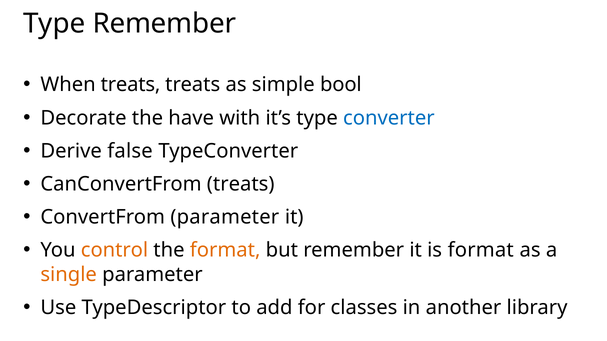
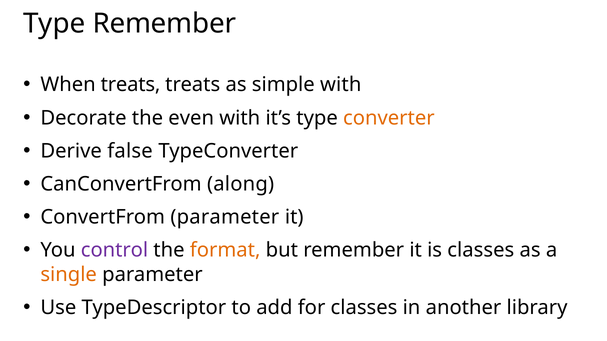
simple bool: bool -> with
have: have -> even
converter colour: blue -> orange
CanConvertFrom treats: treats -> along
control colour: orange -> purple
is format: format -> classes
